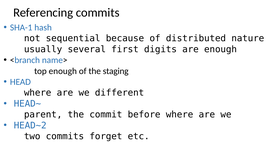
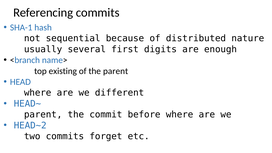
top enough: enough -> existing
the staging: staging -> parent
